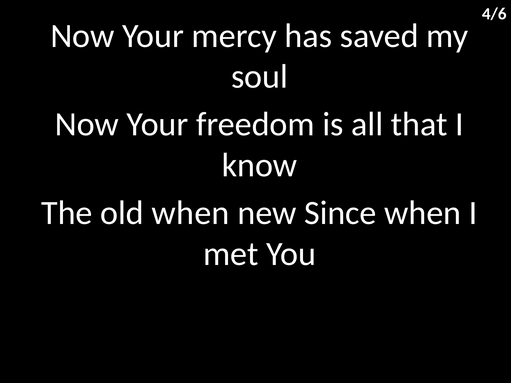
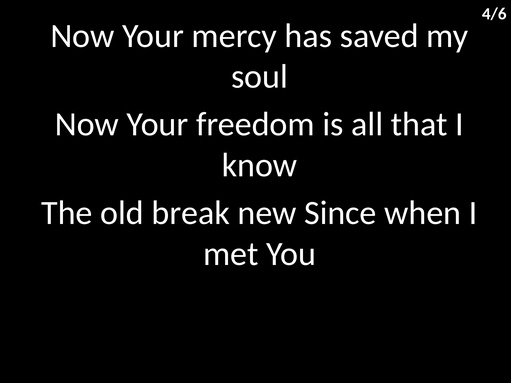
old when: when -> break
